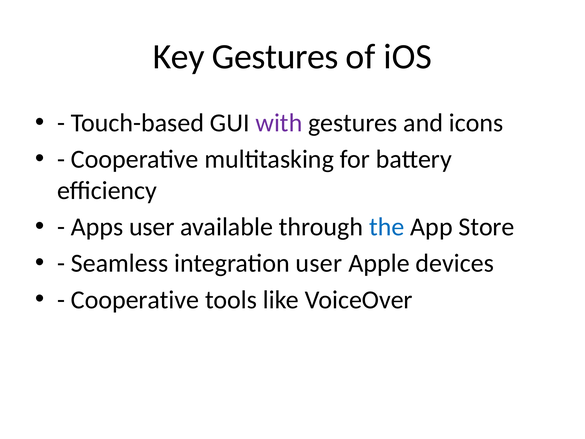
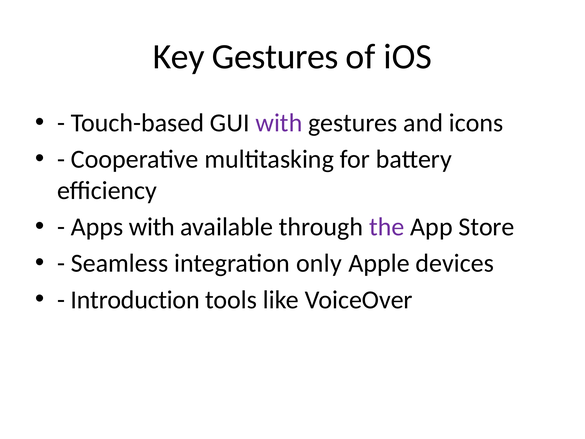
Apps user: user -> with
the colour: blue -> purple
integration user: user -> only
Cooperative at (135, 300): Cooperative -> Introduction
